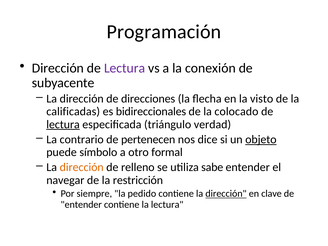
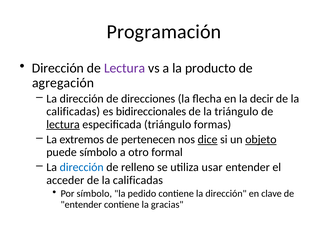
conexión: conexión -> producto
subyacente: subyacente -> agregación
visto: visto -> decir
la colocado: colocado -> triángulo
verdad: verdad -> formas
contrario: contrario -> extremos
dice underline: none -> present
dirección at (82, 167) colour: orange -> blue
sabe: sabe -> usar
navegar: navegar -> acceder
restricción at (138, 180): restricción -> calificadas
Por siempre: siempre -> símbolo
dirección at (226, 194) underline: present -> none
la lectura: lectura -> gracias
